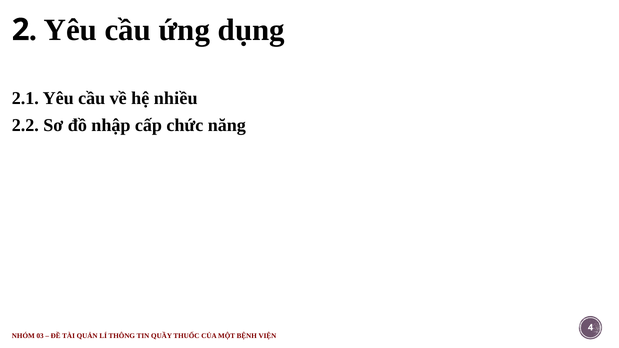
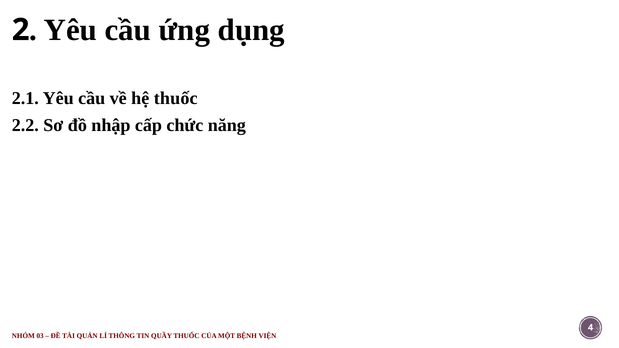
hệ nhiều: nhiều -> thuốc
